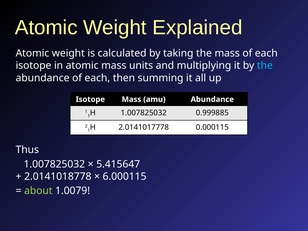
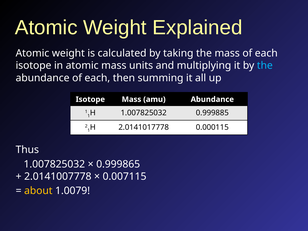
5.415647: 5.415647 -> 0.999865
2.0141018778: 2.0141018778 -> 2.0141007778
6.000115: 6.000115 -> 0.007115
about colour: light green -> yellow
